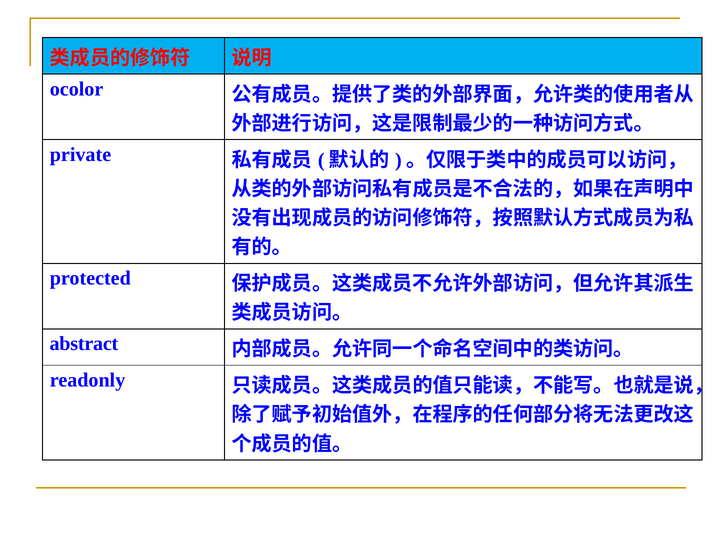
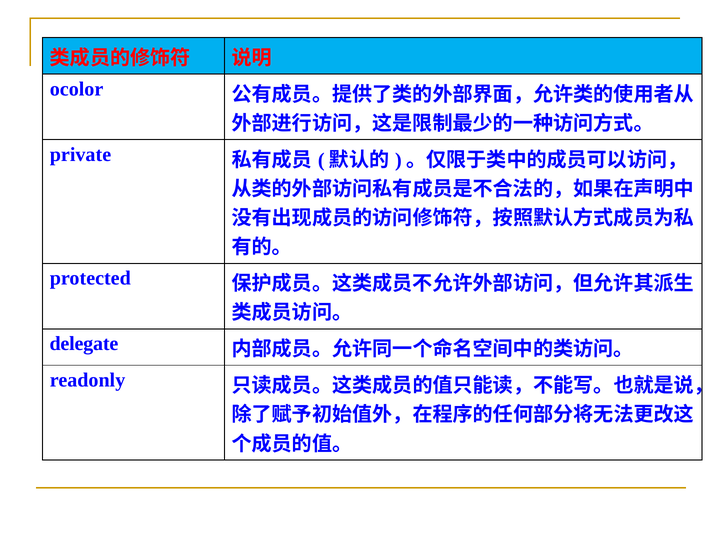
abstract: abstract -> delegate
